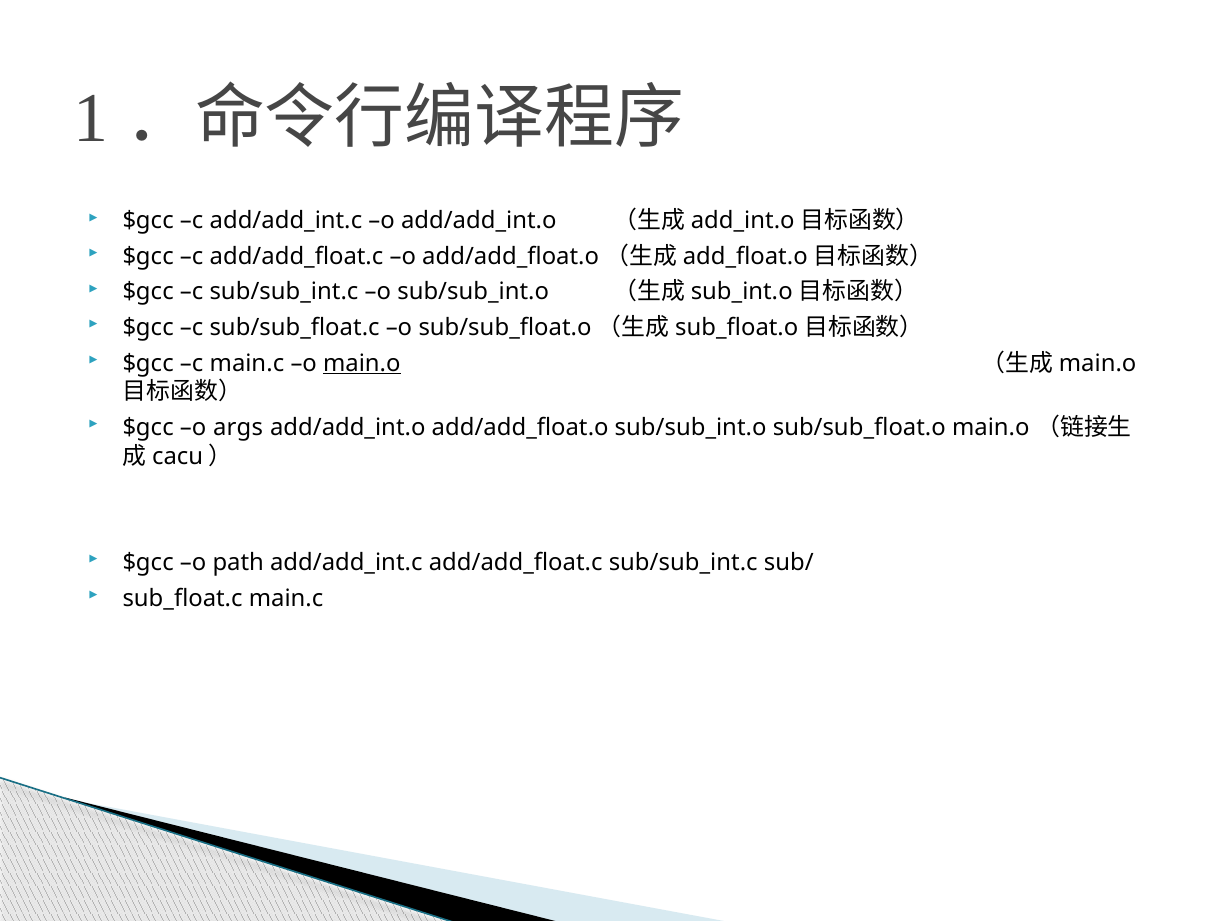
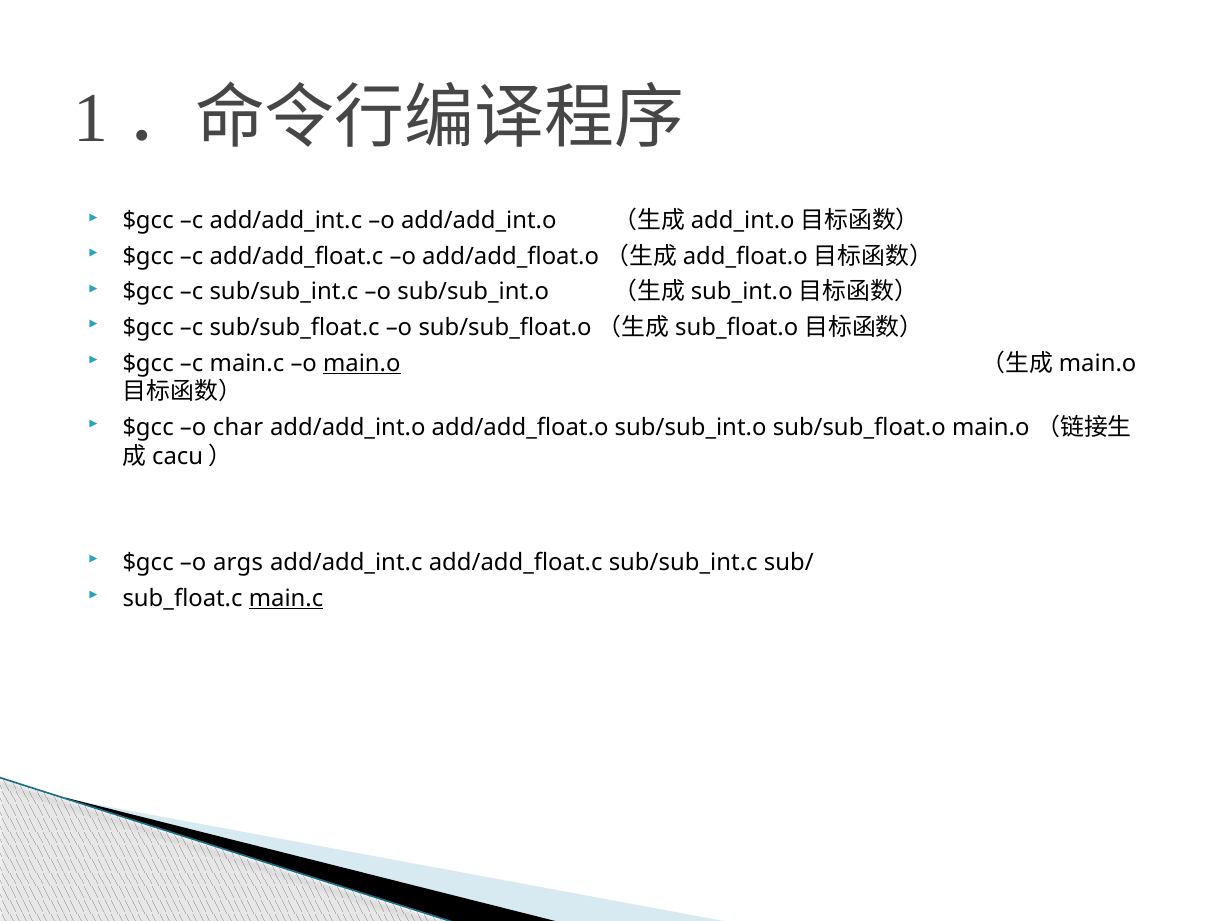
args: args -> char
path: path -> args
main.c at (286, 598) underline: none -> present
